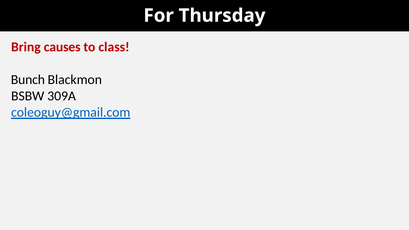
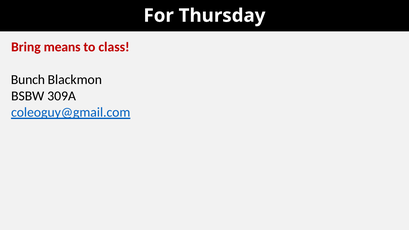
causes: causes -> means
